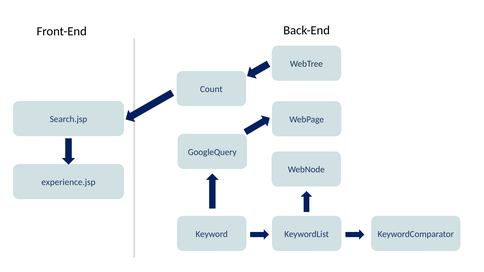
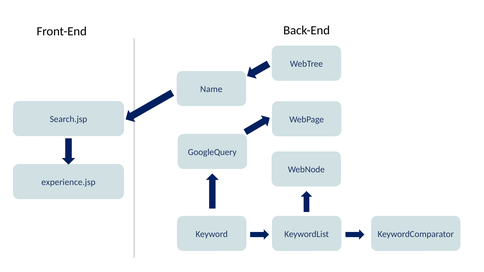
Count: Count -> Name
